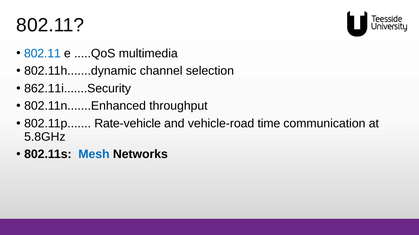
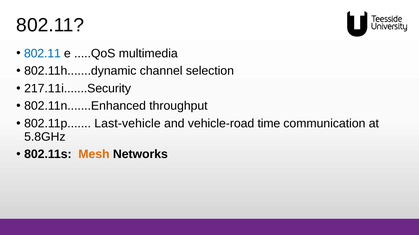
862.11i.......Security: 862.11i.......Security -> 217.11i.......Security
Rate-vehicle: Rate-vehicle -> Last-vehicle
Mesh colour: blue -> orange
